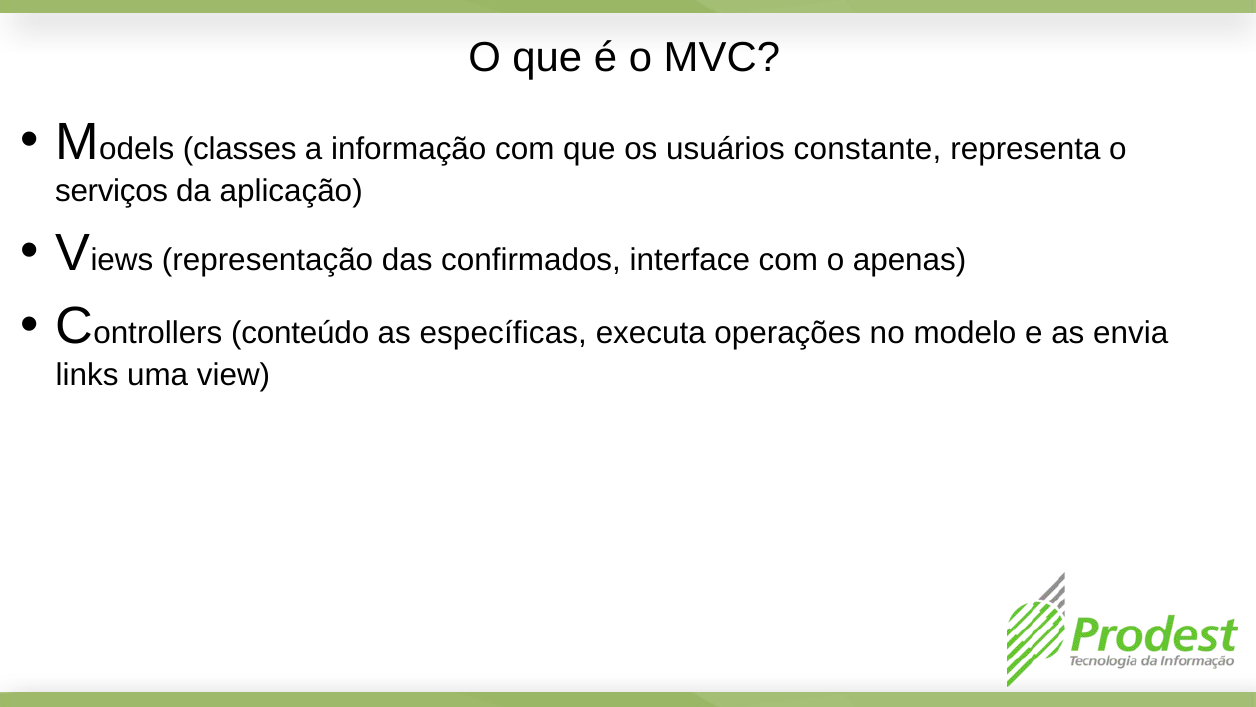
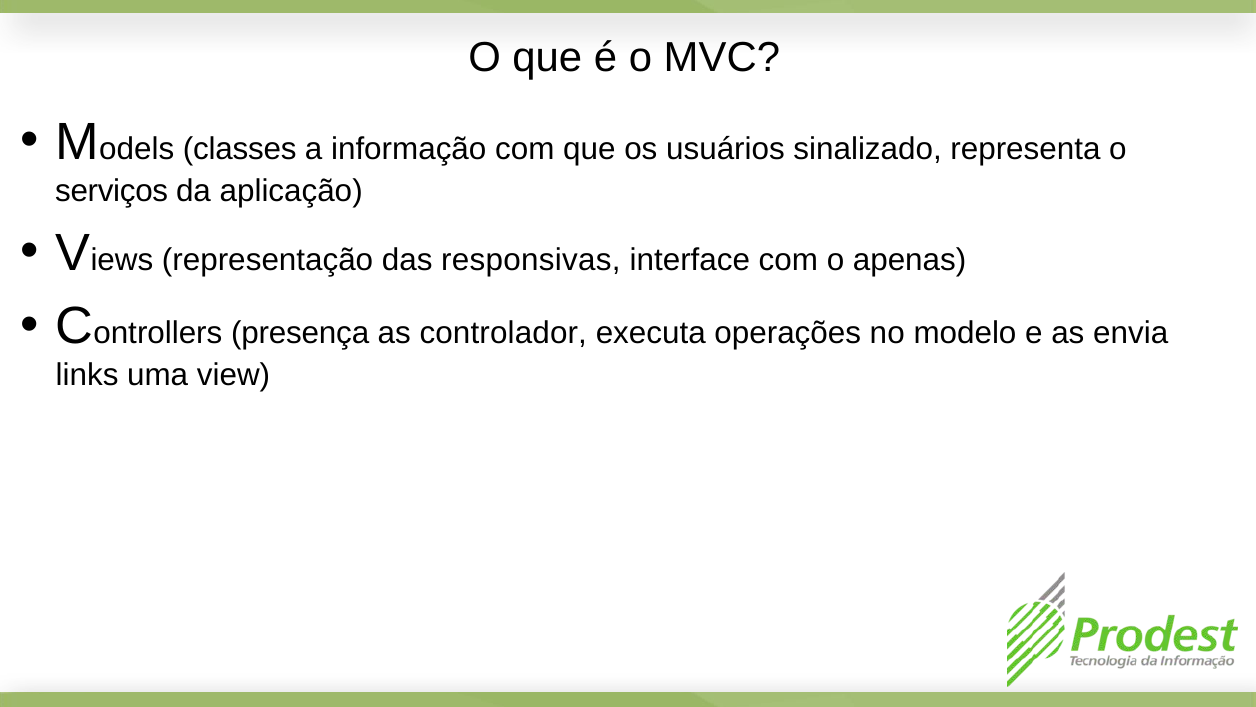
constante: constante -> sinalizado
confirmados: confirmados -> responsivas
conteúdo: conteúdo -> presença
específicas: específicas -> controlador
